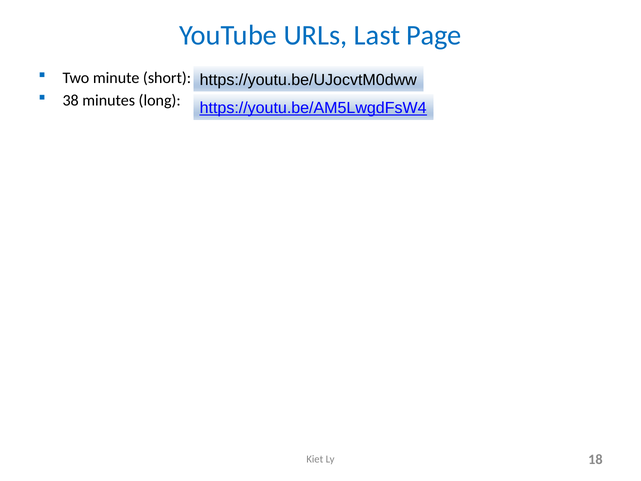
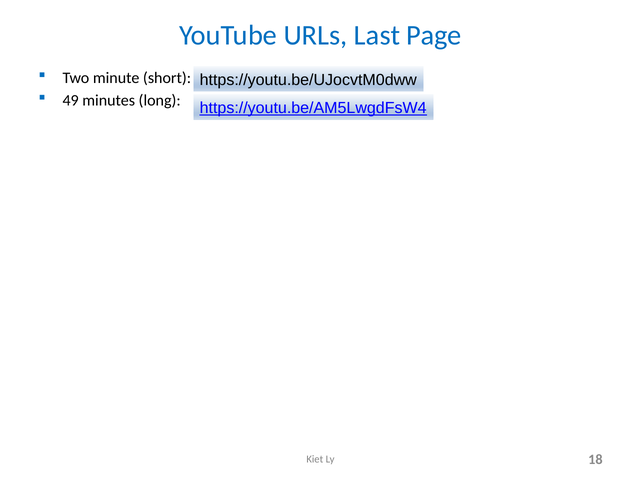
38: 38 -> 49
